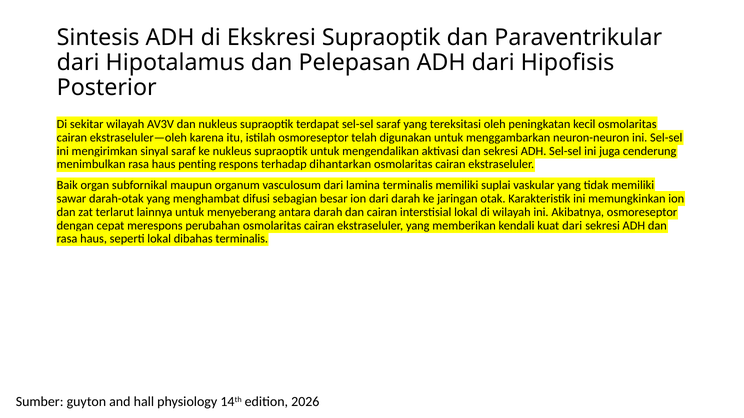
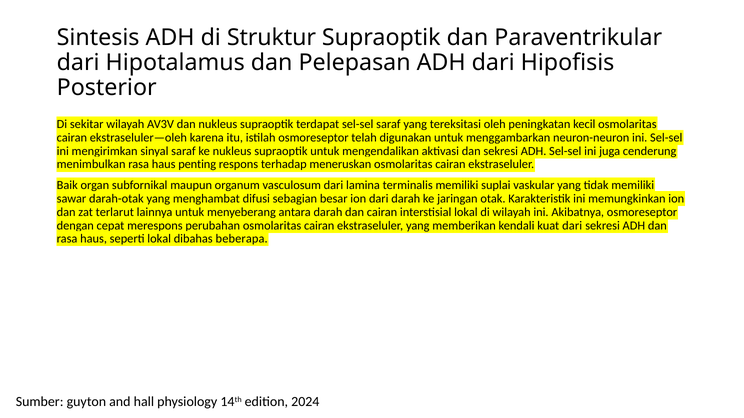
Ekskresi: Ekskresi -> Struktur
dihantarkan: dihantarkan -> meneruskan
dibahas terminalis: terminalis -> beberapa
2026: 2026 -> 2024
